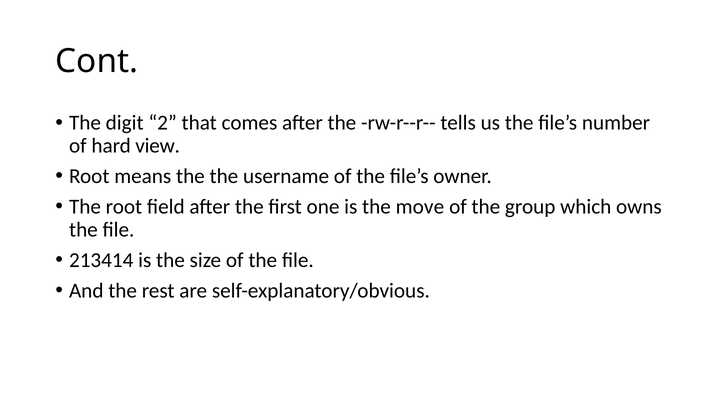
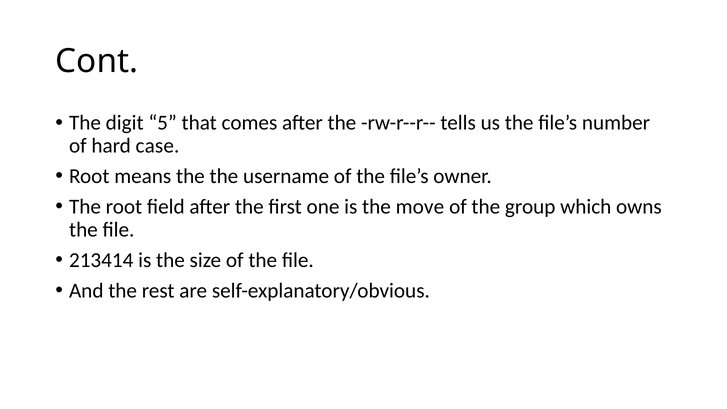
2: 2 -> 5
view: view -> case
